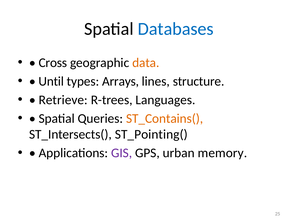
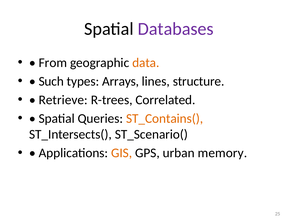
Databases colour: blue -> purple
Cross: Cross -> From
Until: Until -> Such
Languages: Languages -> Correlated
ST_Pointing(: ST_Pointing( -> ST_Scenario(
GIS colour: purple -> orange
